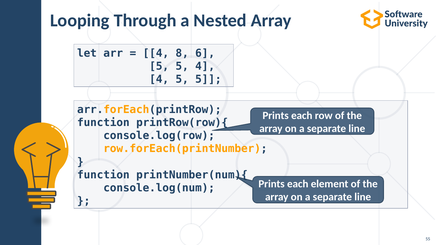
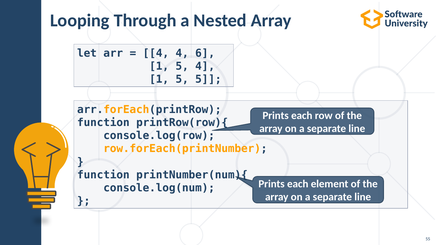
4 8: 8 -> 4
5 at (159, 66): 5 -> 1
4 at (159, 79): 4 -> 1
